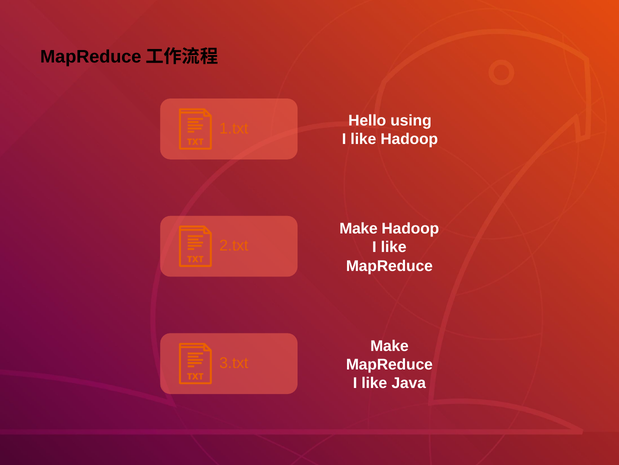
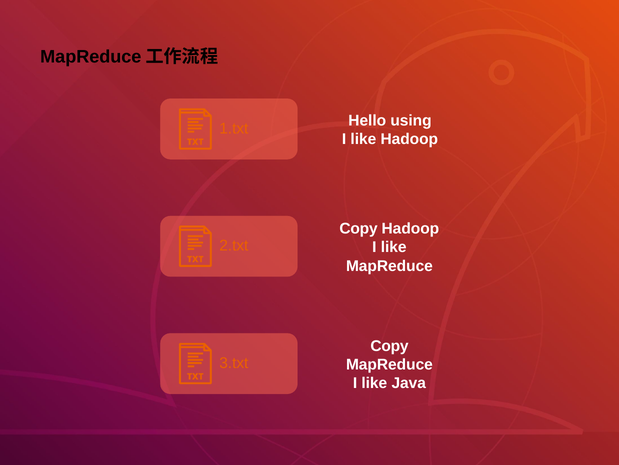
Make at (359, 228): Make -> Copy
Make at (389, 345): Make -> Copy
